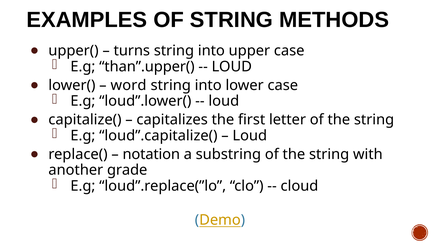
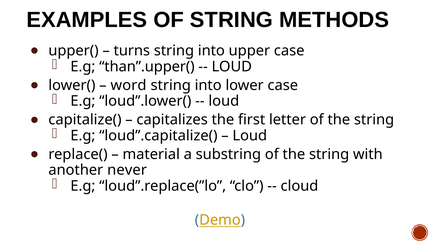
notation: notation -> material
grade: grade -> never
